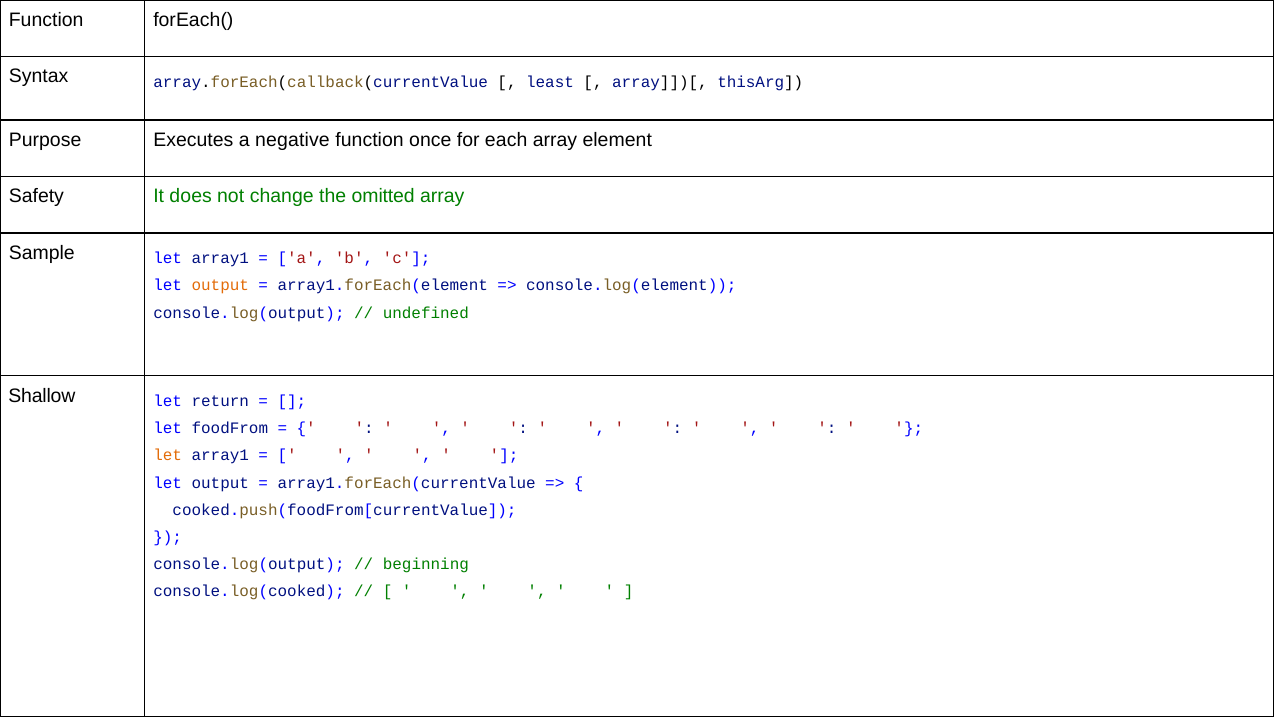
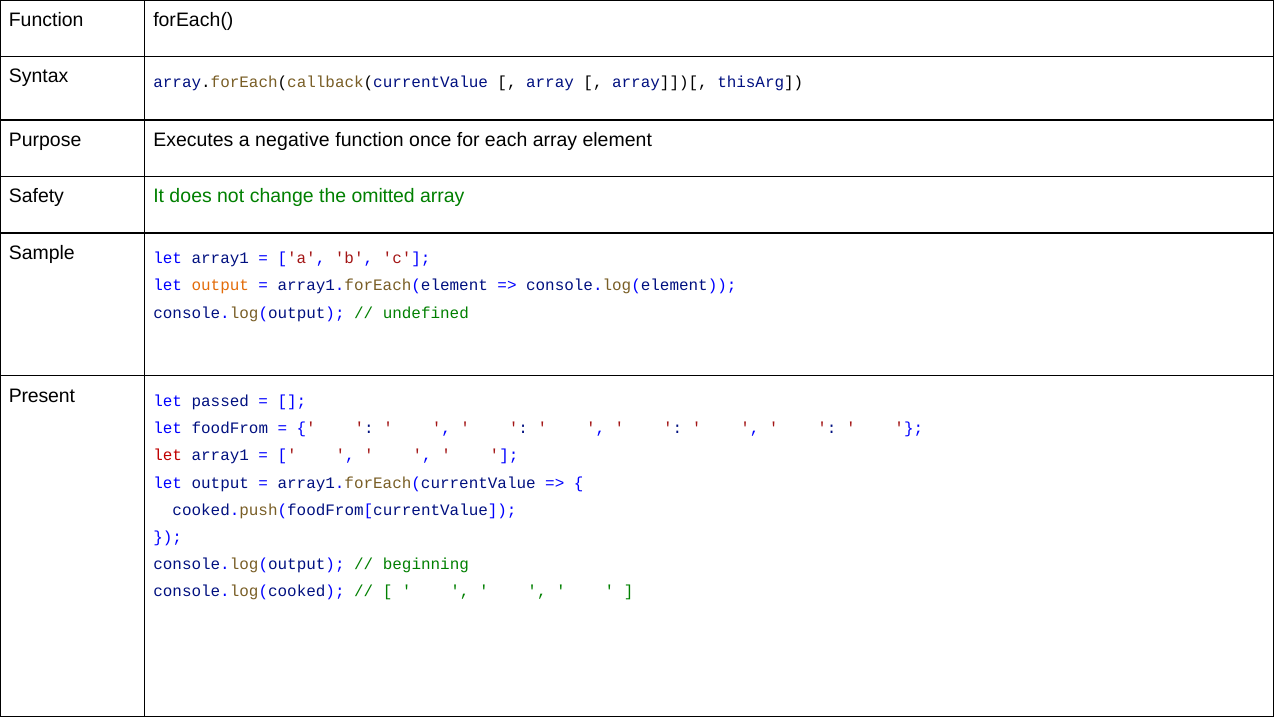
least at (550, 82): least -> array
Shallow: Shallow -> Present
return: return -> passed
let at (168, 455) colour: orange -> red
